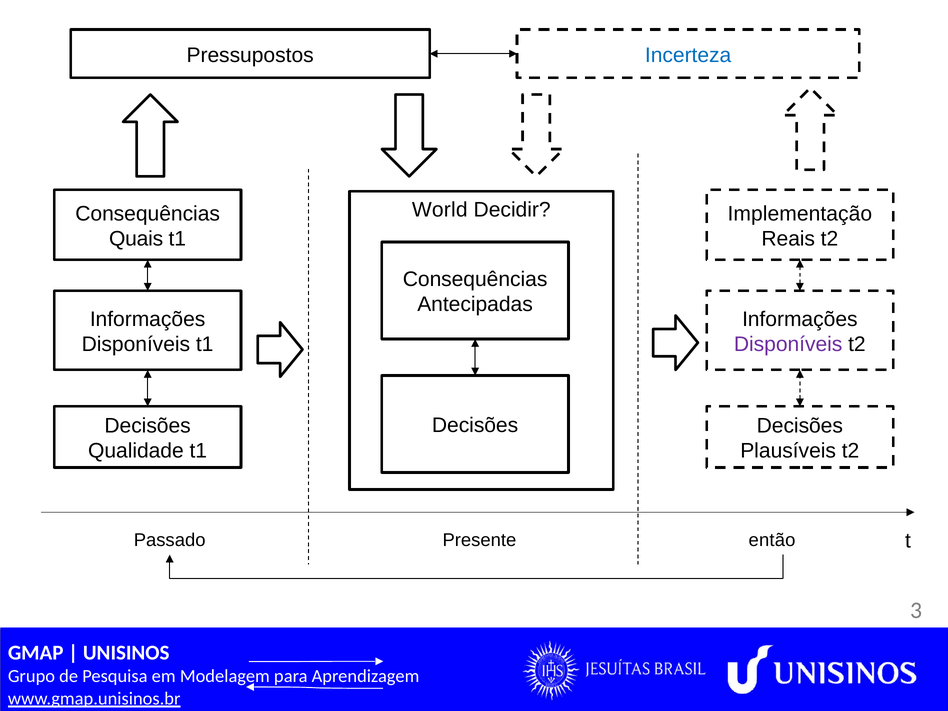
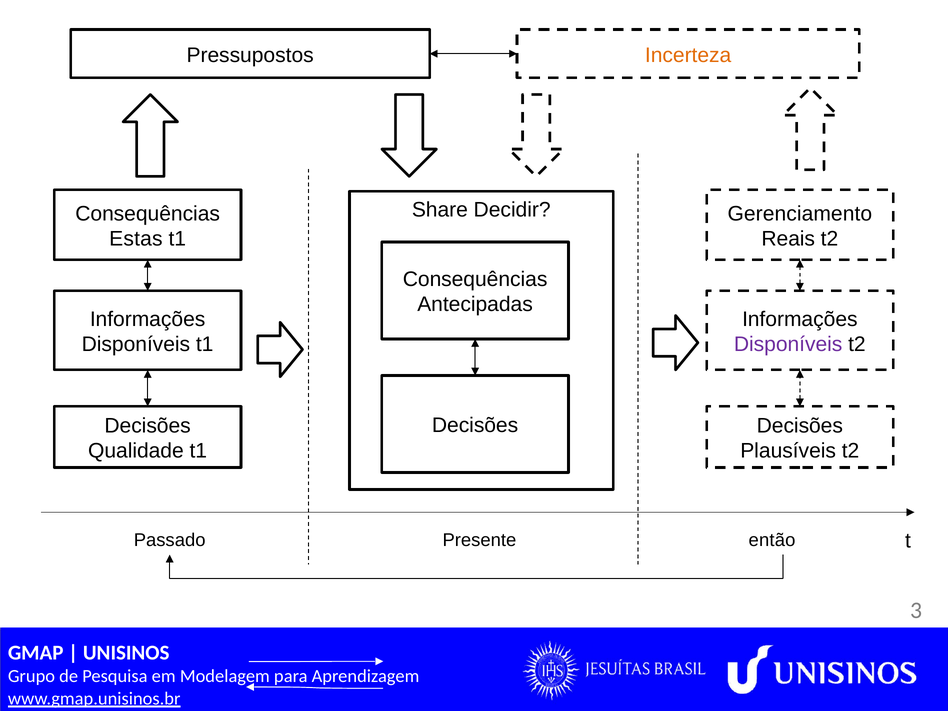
Incerteza colour: blue -> orange
World: World -> Share
Implementação: Implementação -> Gerenciamento
Quais: Quais -> Estas
